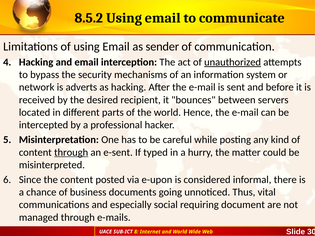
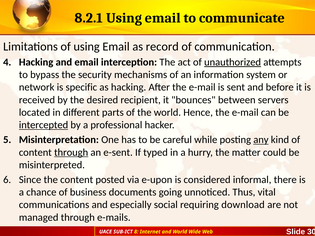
8.5.2: 8.5.2 -> 8.2.1
sender: sender -> record
adverts: adverts -> specific
intercepted underline: none -> present
any underline: none -> present
document: document -> download
